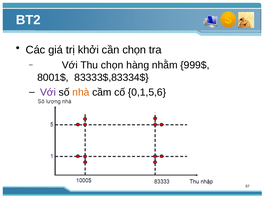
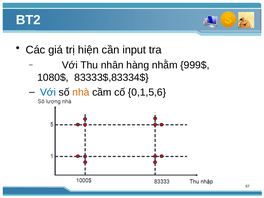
khởi: khởi -> hiện
cần chọn: chọn -> input
Thu chọn: chọn -> nhân
8001$: 8001$ -> 1080$
Với at (48, 92) colour: purple -> blue
